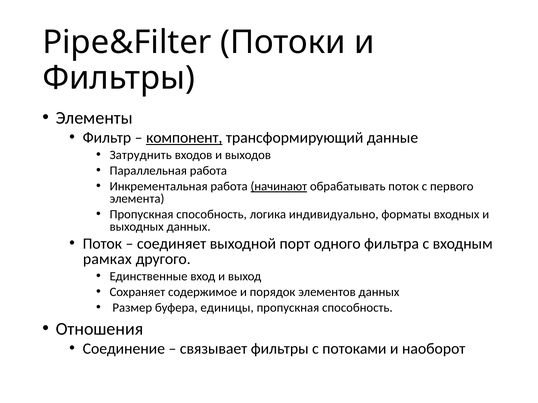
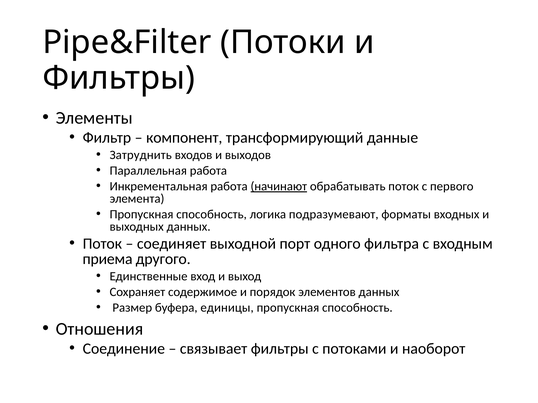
компонент underline: present -> none
индивидуально: индивидуально -> подразумевают
рамках: рамках -> приема
